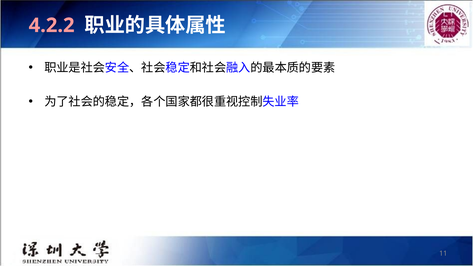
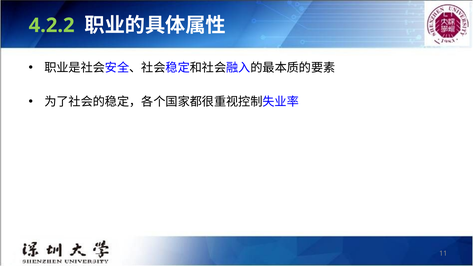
4.2.2 colour: pink -> light green
